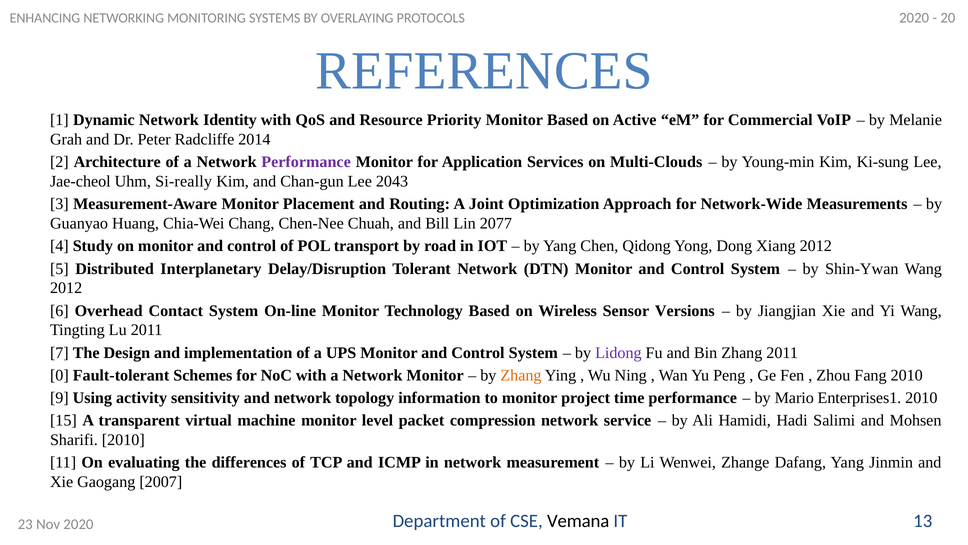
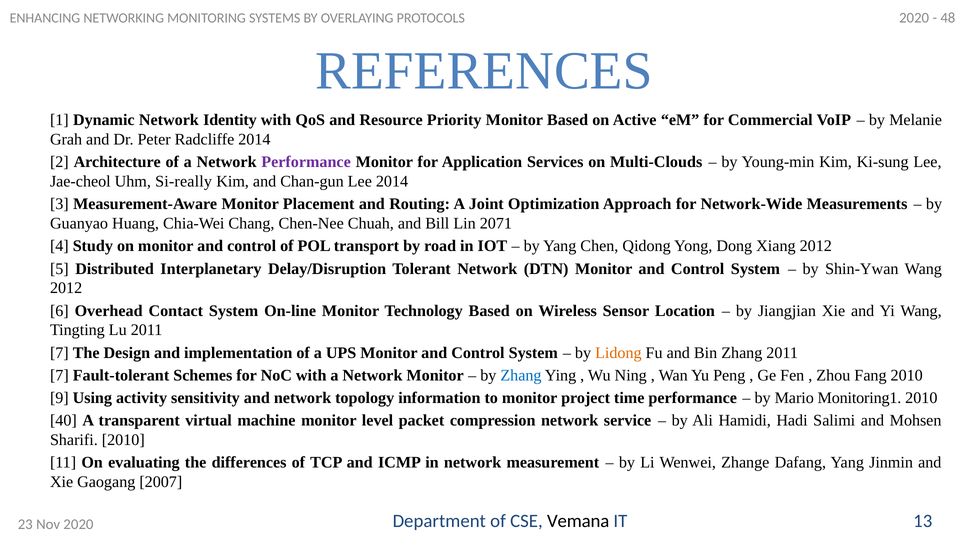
20: 20 -> 48
Lee 2043: 2043 -> 2014
2077: 2077 -> 2071
Versions: Versions -> Location
Lidong colour: purple -> orange
0 at (59, 375): 0 -> 7
Zhang at (521, 375) colour: orange -> blue
Enterprises1: Enterprises1 -> Monitoring1
15: 15 -> 40
